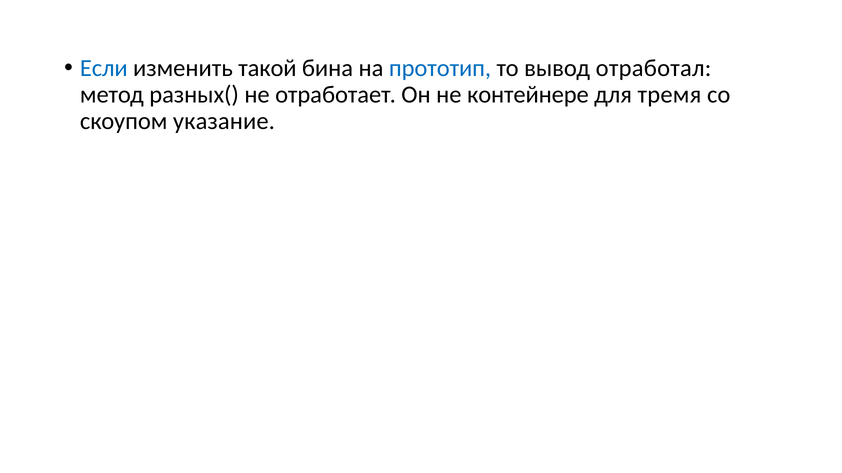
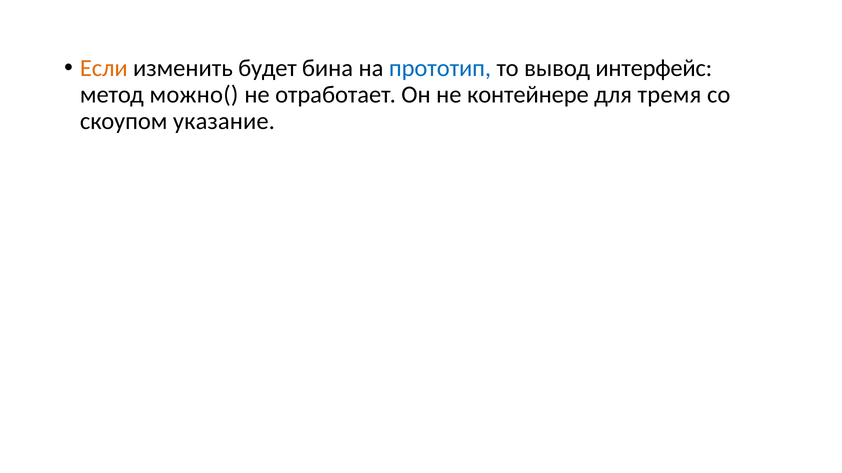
Если colour: blue -> orange
такой: такой -> будет
отработал: отработал -> интерфейс
разных(: разных( -> можно(
